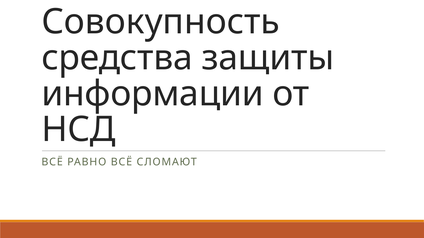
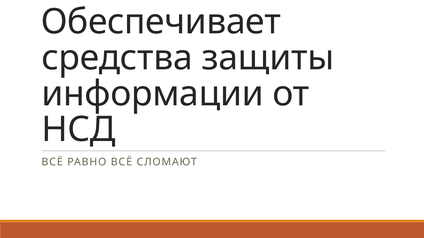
Совокупность: Совокупность -> Обеспечивает
